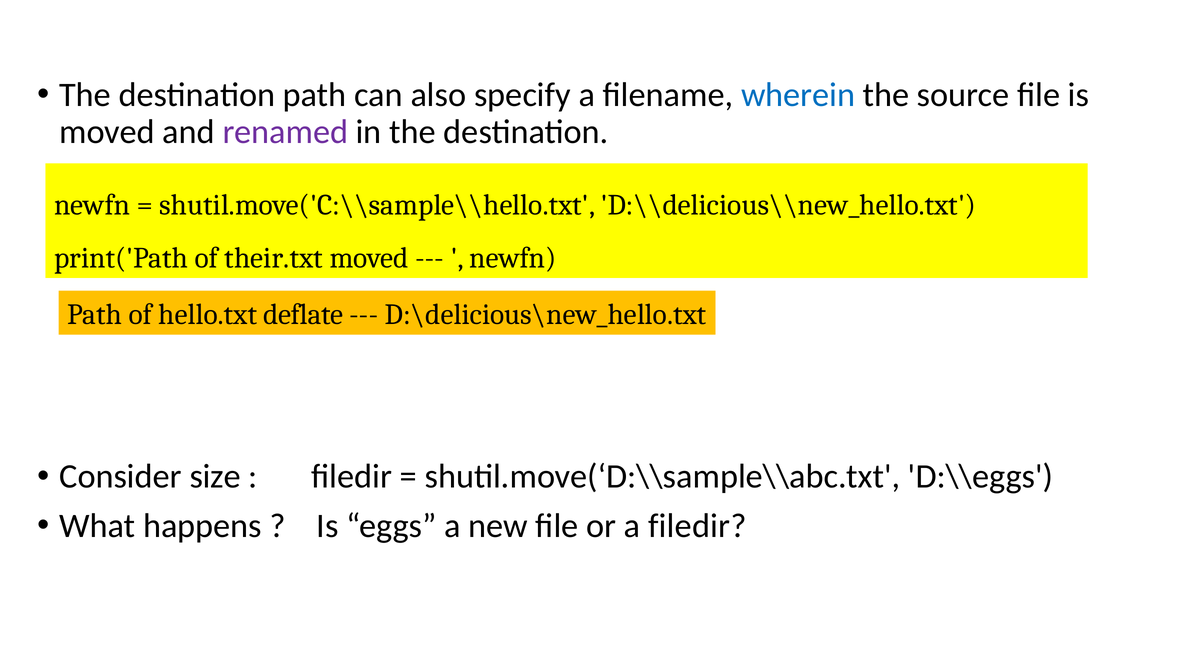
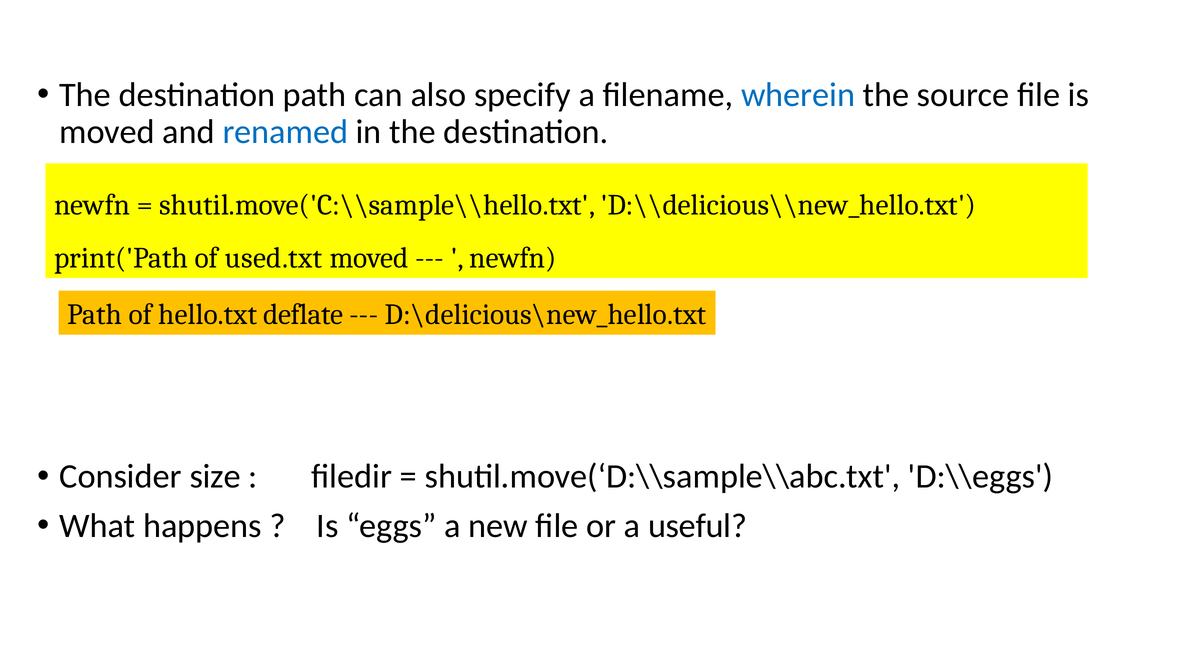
renamed colour: purple -> blue
their.txt: their.txt -> used.txt
a filedir: filedir -> useful
